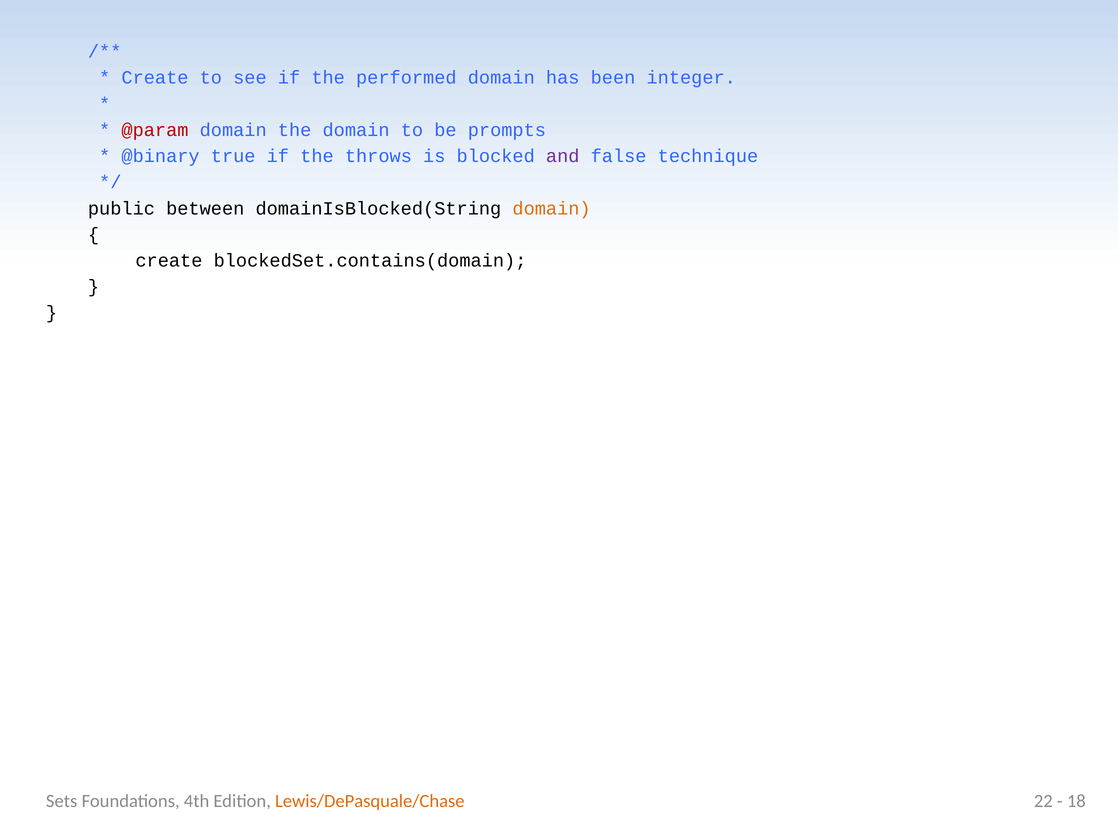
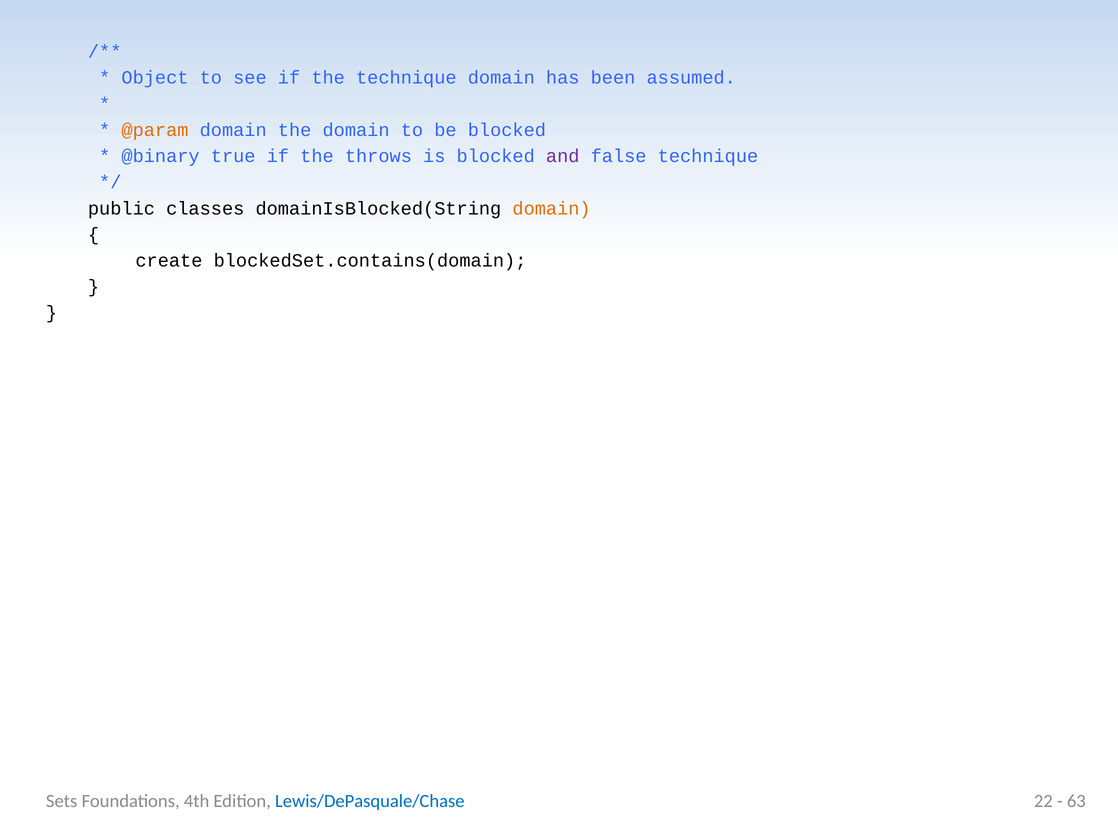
Create at (155, 78): Create -> Object
the performed: performed -> technique
integer: integer -> assumed
@param colour: red -> orange
be prompts: prompts -> blocked
between: between -> classes
Lewis/DePasquale/Chase colour: orange -> blue
18: 18 -> 63
